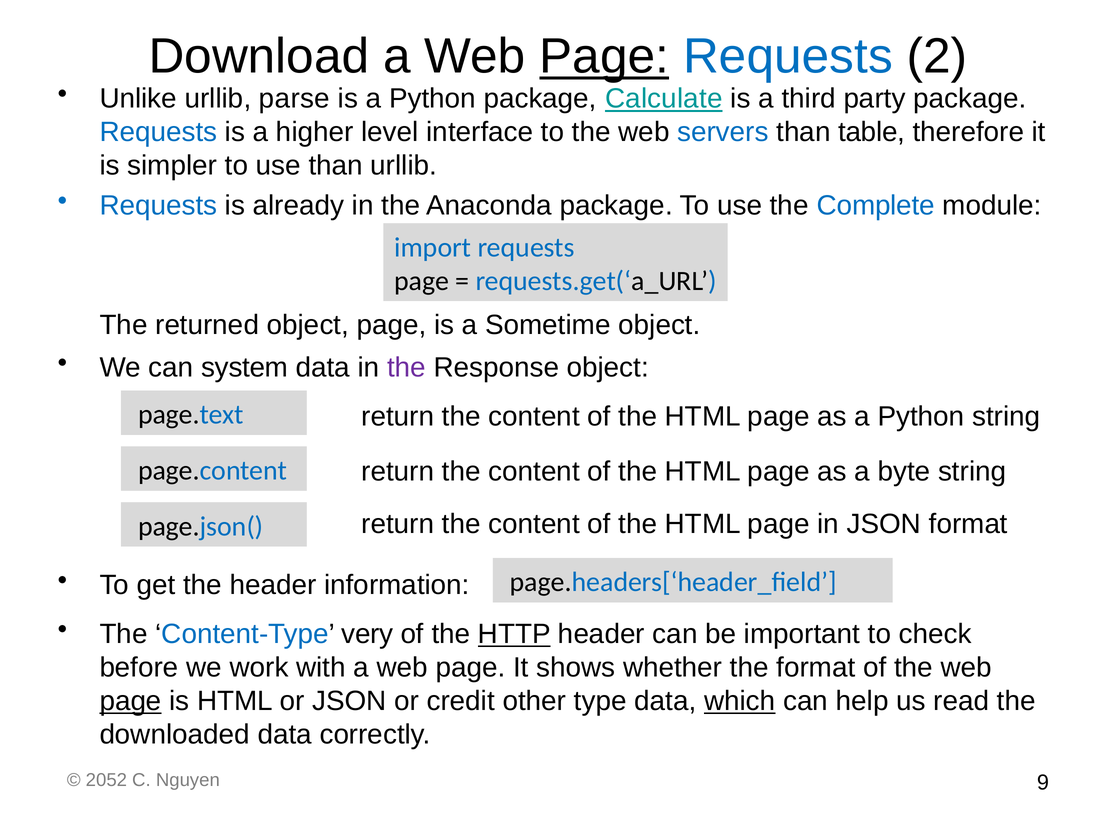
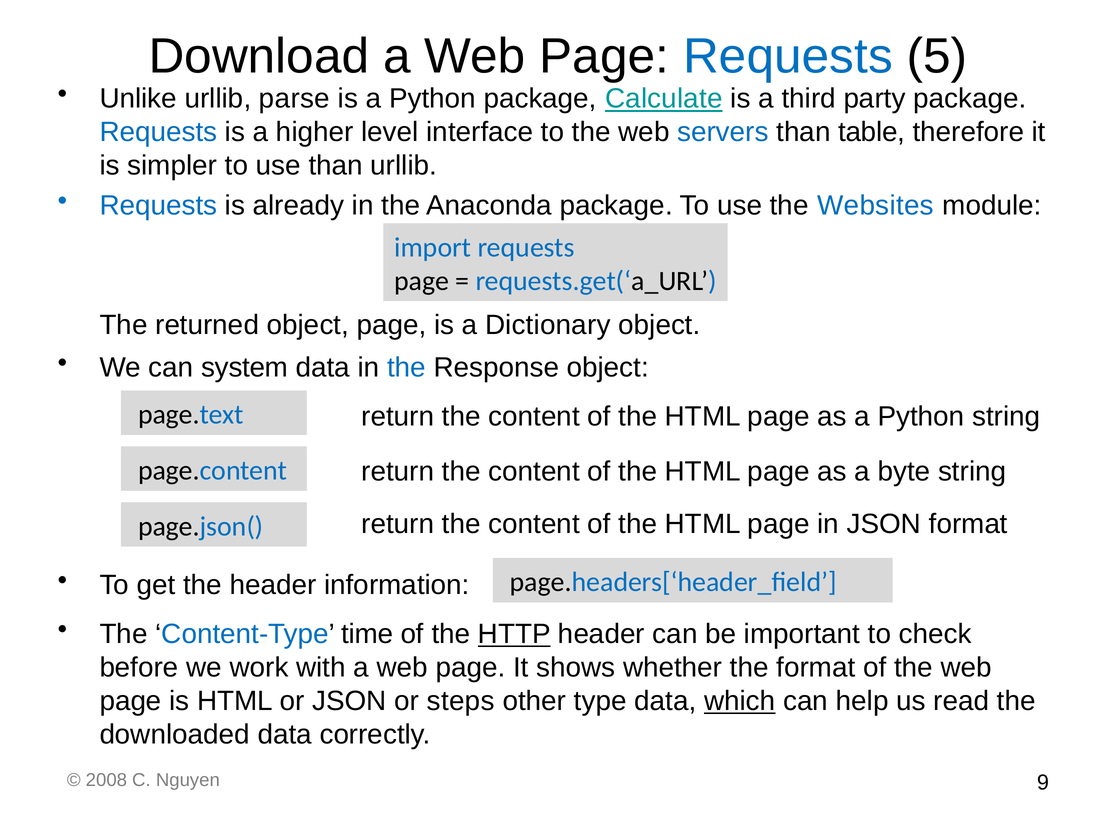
Page at (604, 56) underline: present -> none
2: 2 -> 5
Complete: Complete -> Websites
Sometime: Sometime -> Dictionary
the at (406, 368) colour: purple -> blue
very: very -> time
page at (131, 701) underline: present -> none
credit: credit -> steps
2052: 2052 -> 2008
